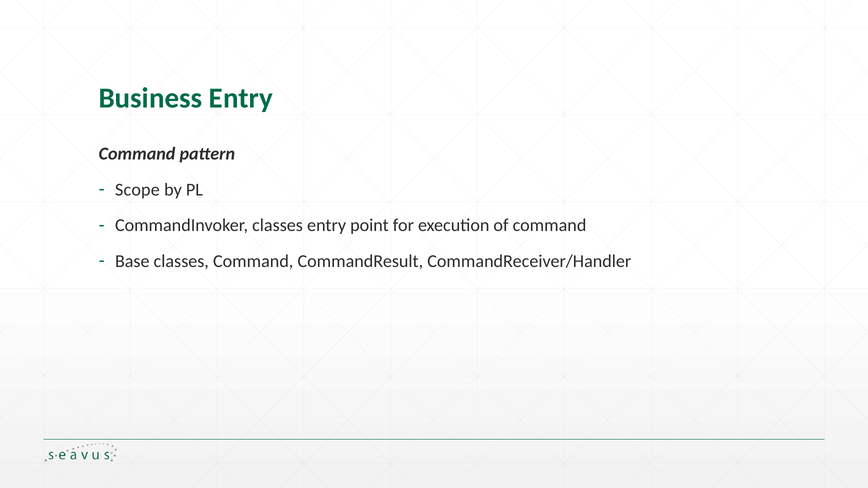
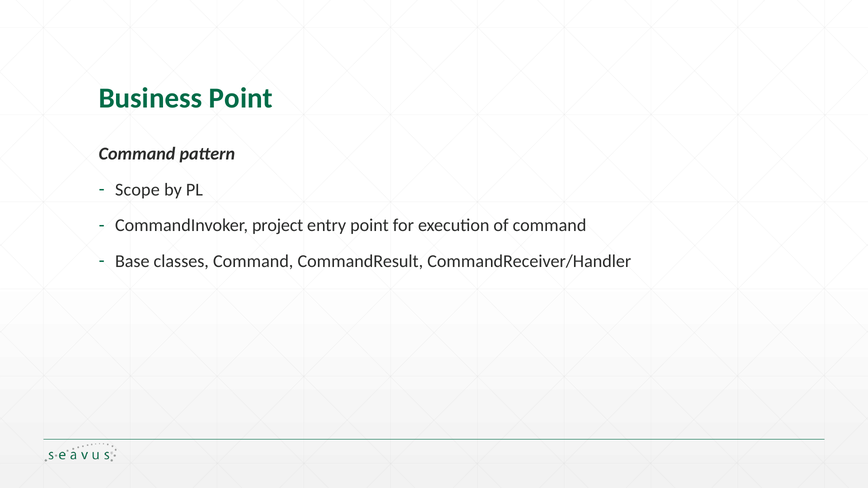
Business Entry: Entry -> Point
CommandInvoker classes: classes -> project
